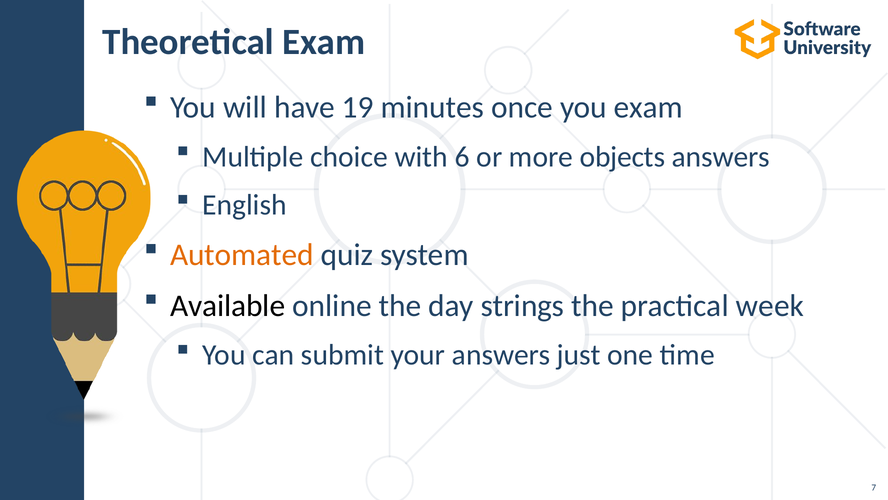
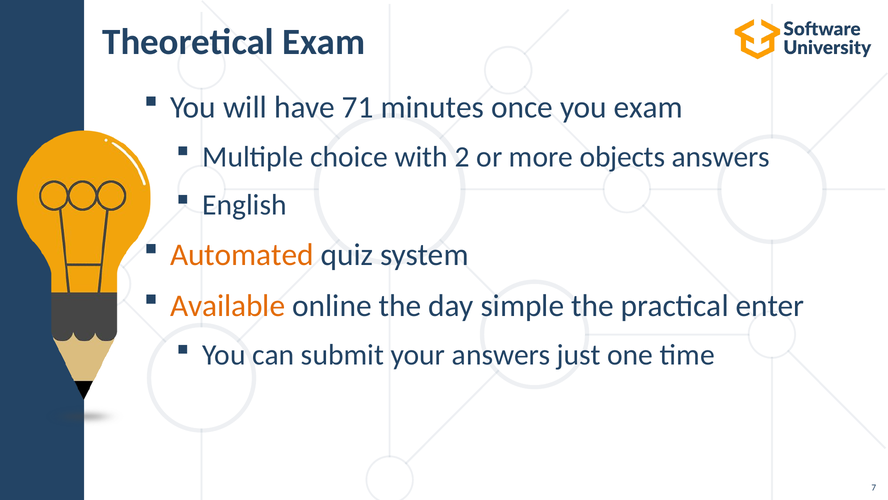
19: 19 -> 71
6: 6 -> 2
Available colour: black -> orange
strings: strings -> simple
week: week -> enter
